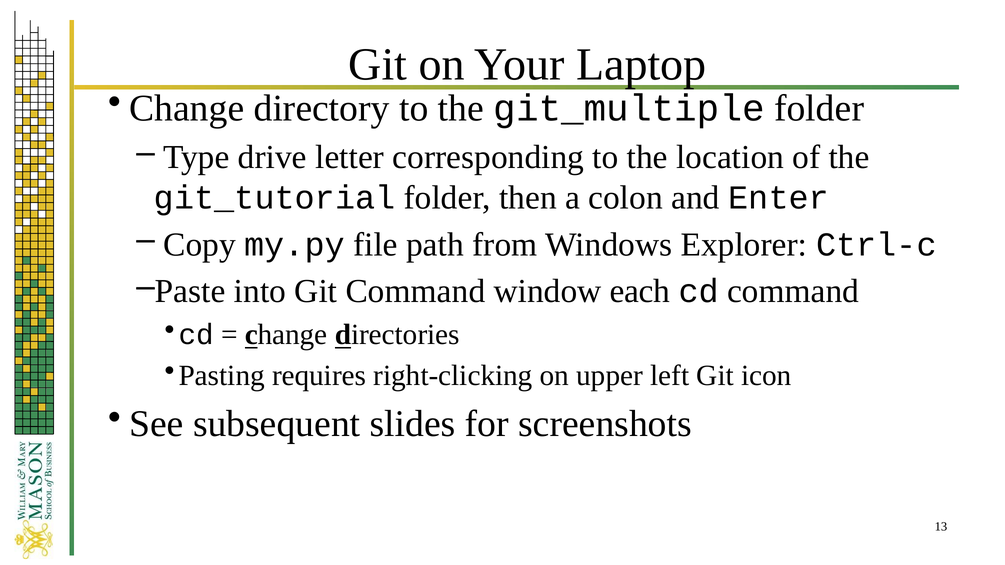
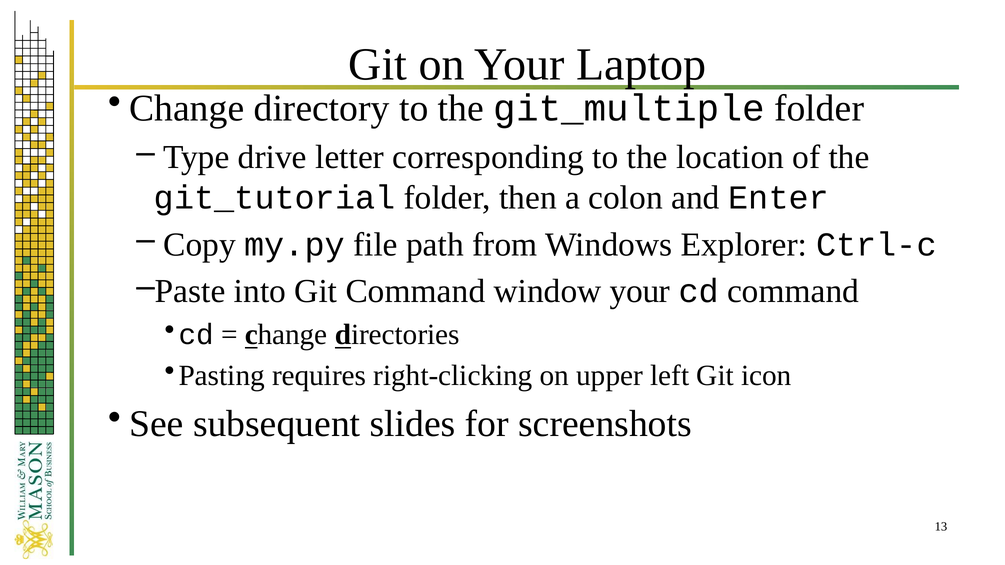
window each: each -> your
